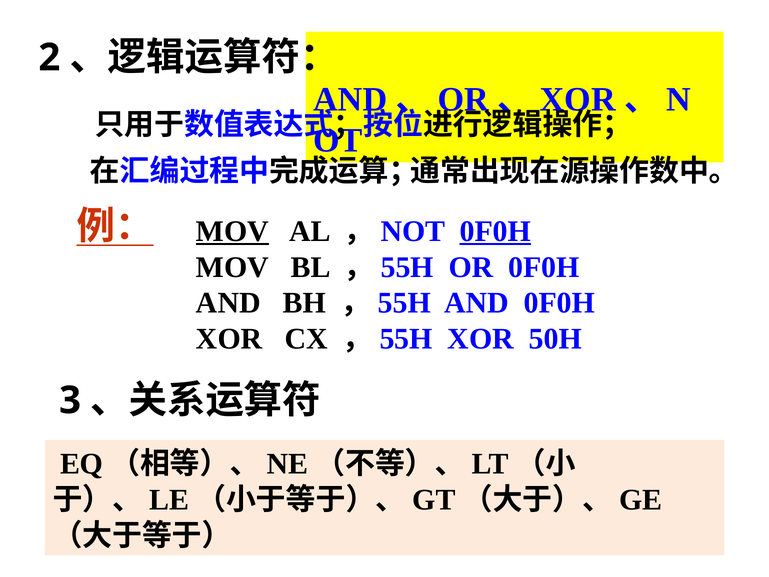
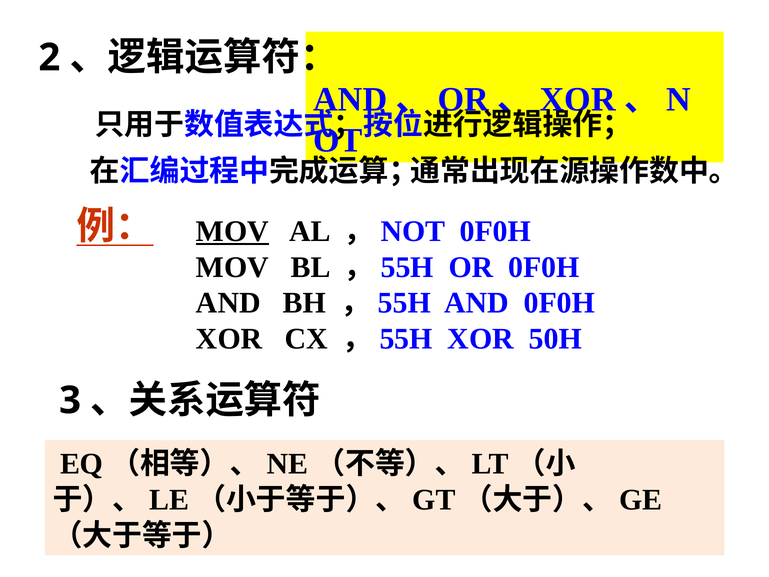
0F0H at (495, 231) underline: present -> none
